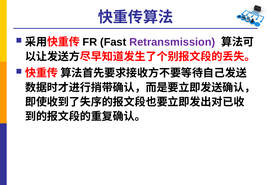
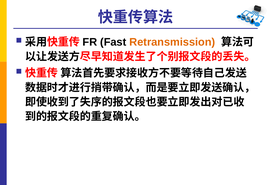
Retransmission colour: purple -> orange
